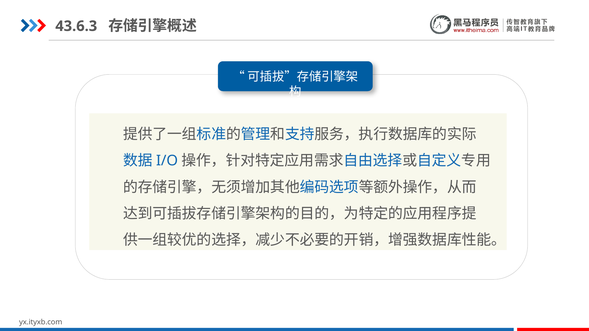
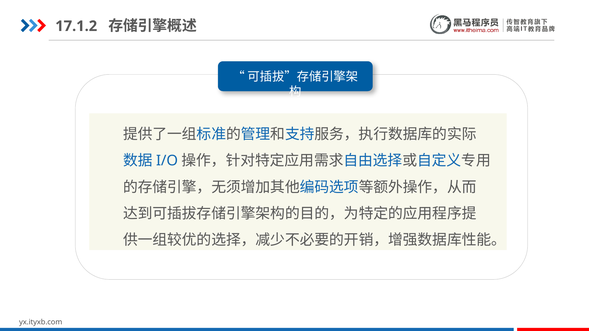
43.6.3: 43.6.3 -> 17.1.2
